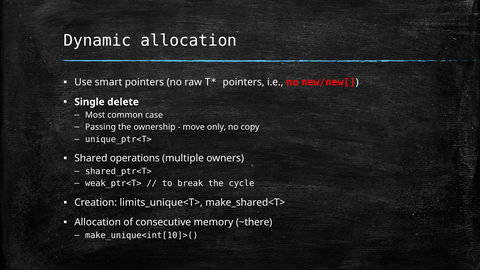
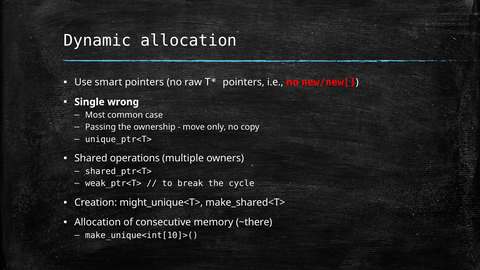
delete: delete -> wrong
limits_unique<T>: limits_unique<T> -> might_unique<T>
